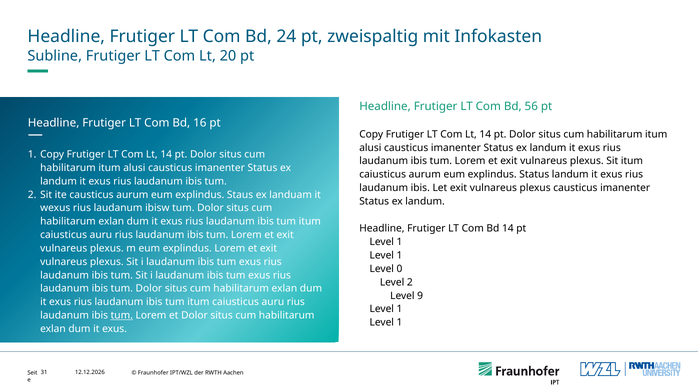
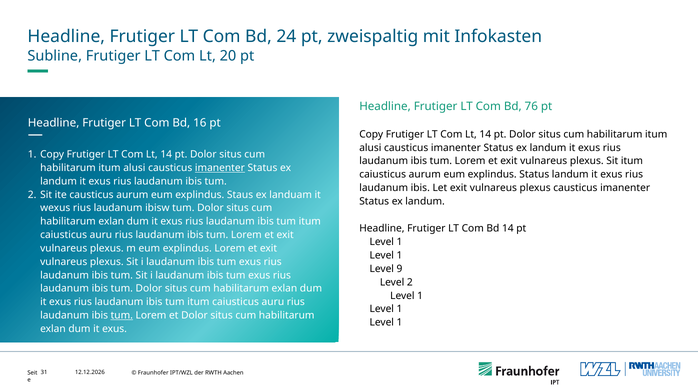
56: 56 -> 76
imanenter at (220, 168) underline: none -> present
0: 0 -> 9
9 at (420, 296): 9 -> 1
